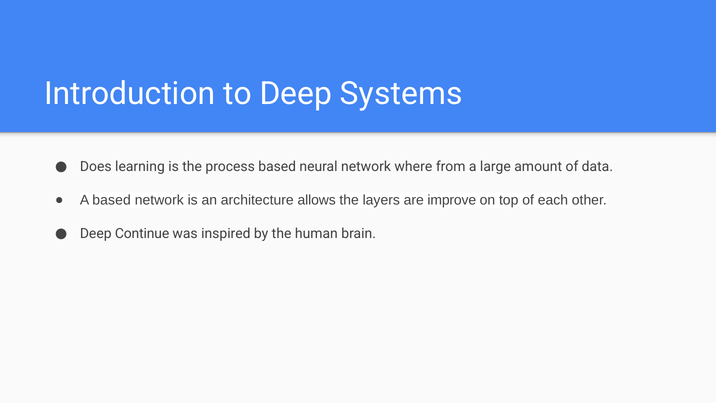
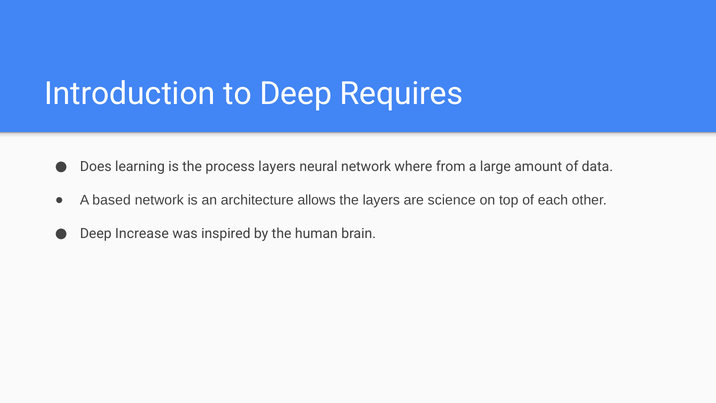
Systems: Systems -> Requires
process based: based -> layers
improve: improve -> science
Continue: Continue -> Increase
